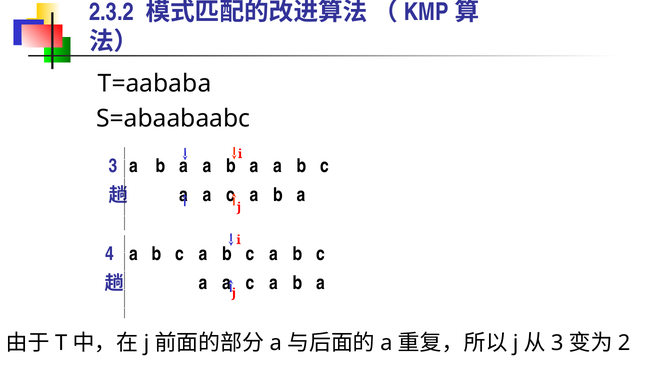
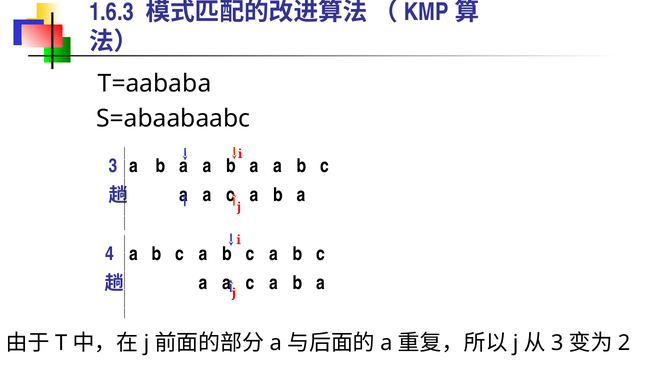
2.3.2: 2.3.2 -> 1.6.3
